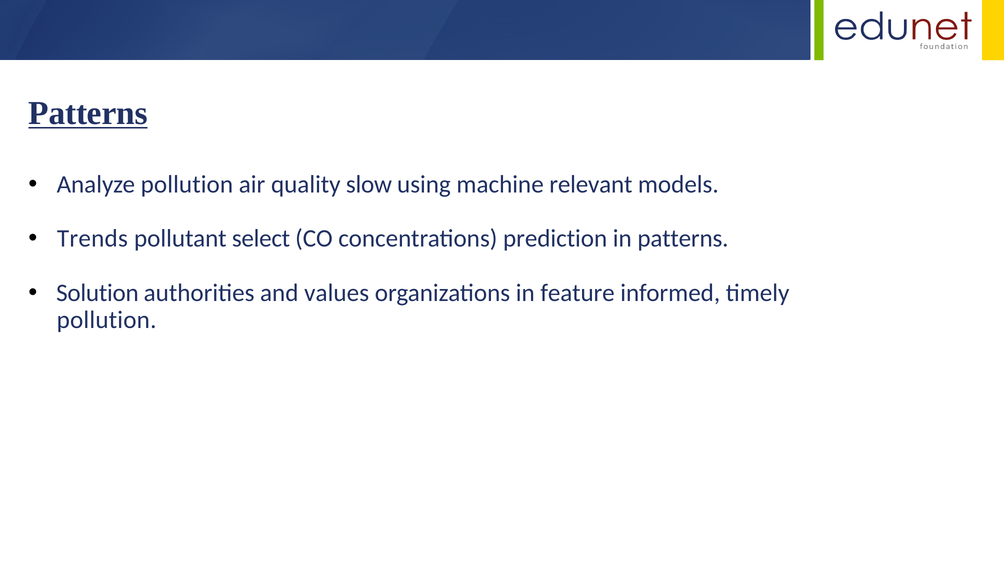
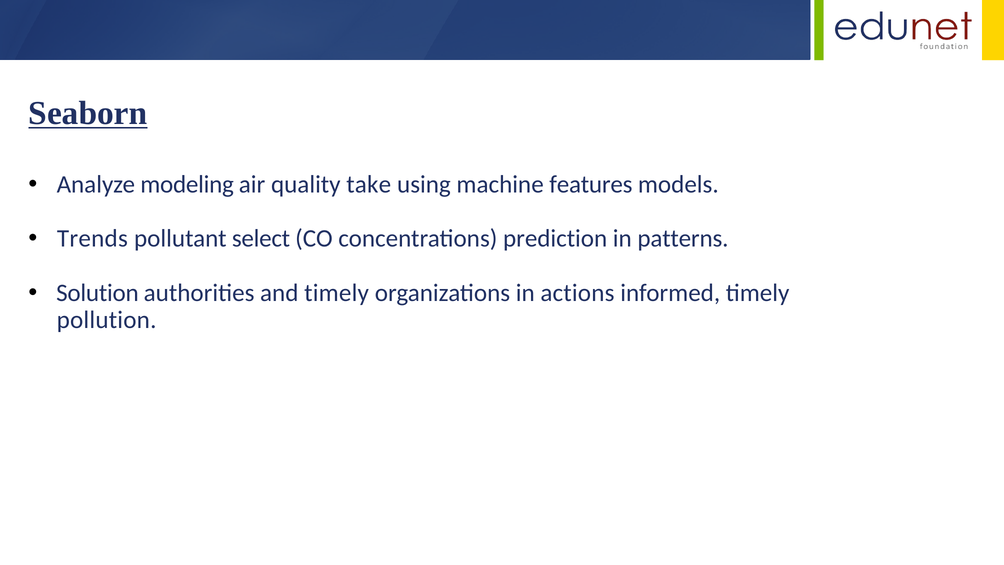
Patterns at (88, 113): Patterns -> Seaborn
Analyze pollution: pollution -> modeling
slow: slow -> take
relevant: relevant -> features
and values: values -> timely
feature: feature -> actions
